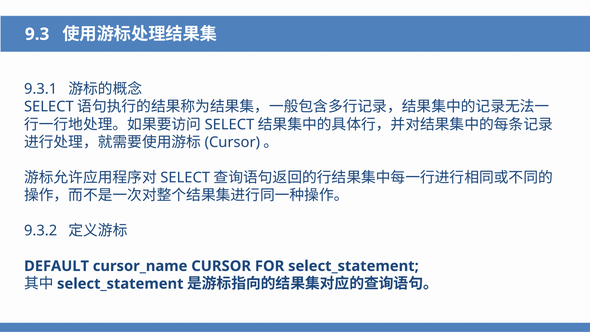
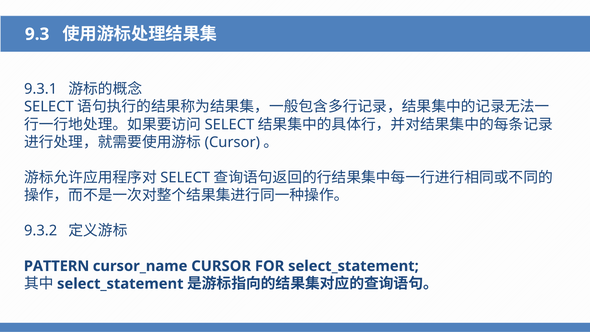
DEFAULT: DEFAULT -> PATTERN
